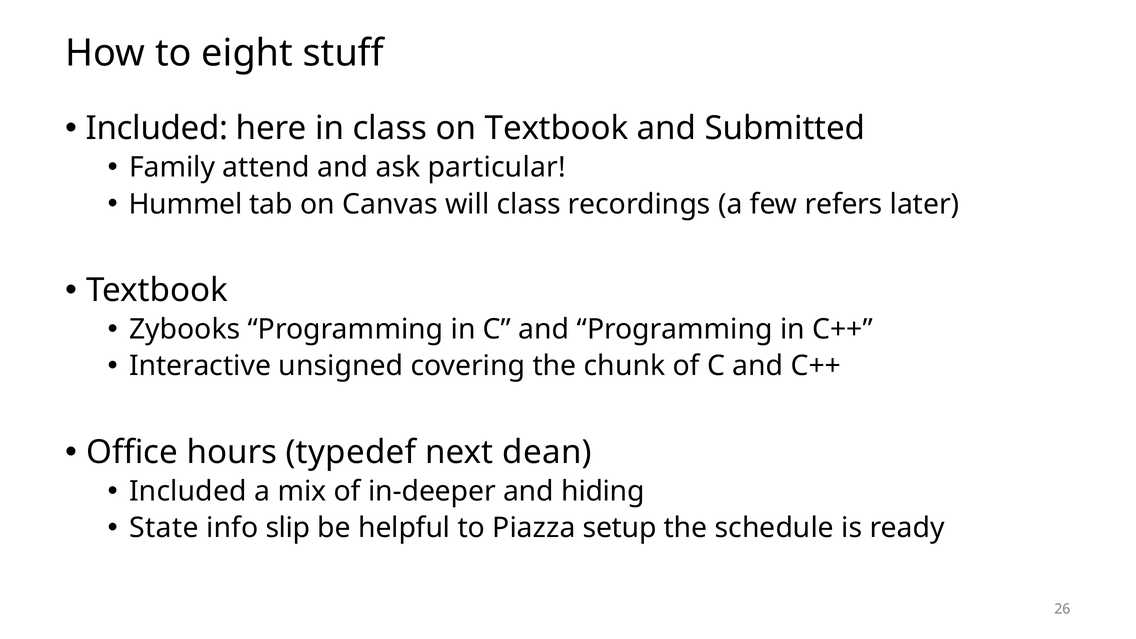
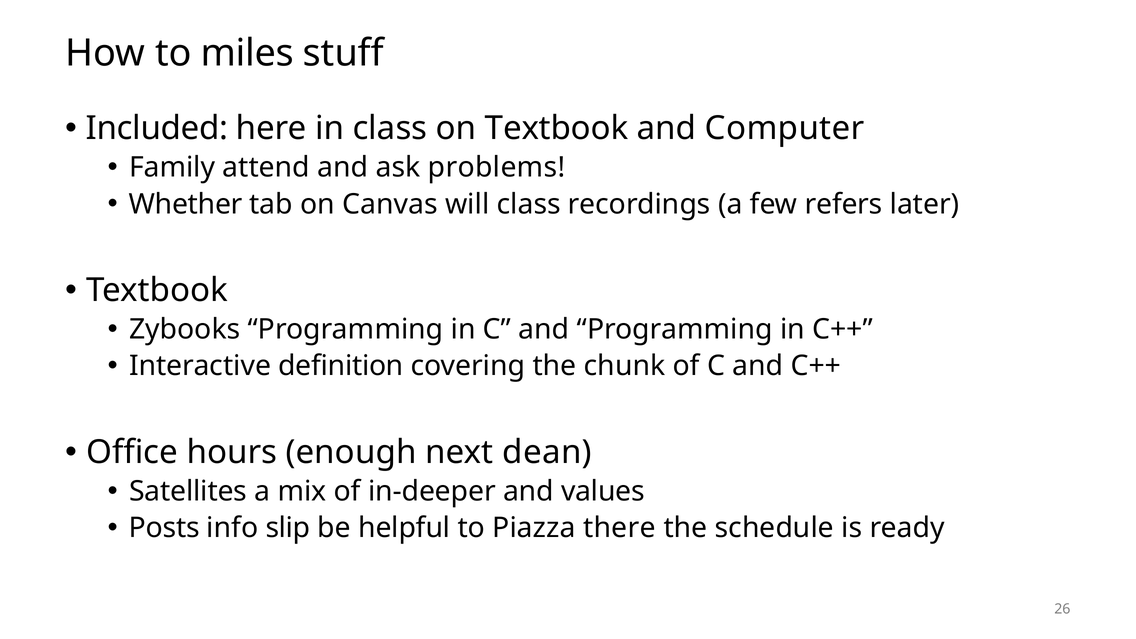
eight: eight -> miles
Submitted: Submitted -> Computer
particular: particular -> problems
Hummel: Hummel -> Whether
unsigned: unsigned -> definition
typedef: typedef -> enough
Included at (188, 492): Included -> Satellites
hiding: hiding -> values
State: State -> Posts
setup: setup -> there
